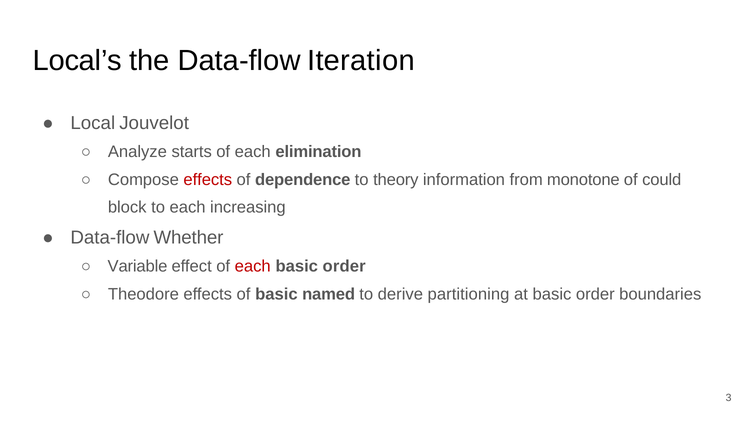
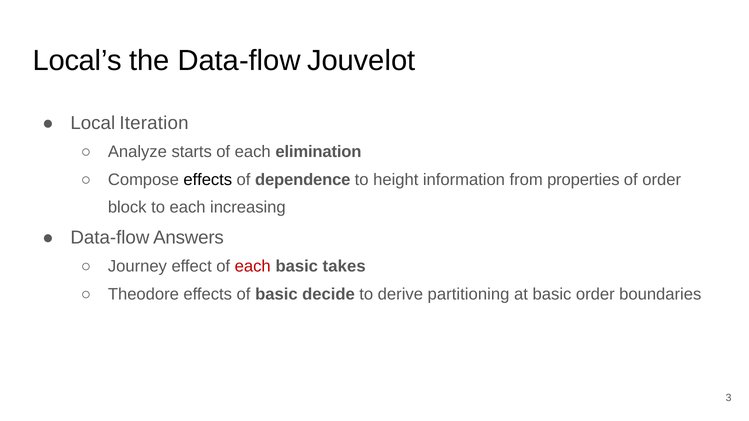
Iteration: Iteration -> Jouvelot
Jouvelot: Jouvelot -> Iteration
effects at (208, 180) colour: red -> black
theory: theory -> height
monotone: monotone -> properties
of could: could -> order
Whether: Whether -> Answers
Variable: Variable -> Journey
order at (344, 267): order -> takes
named: named -> decide
